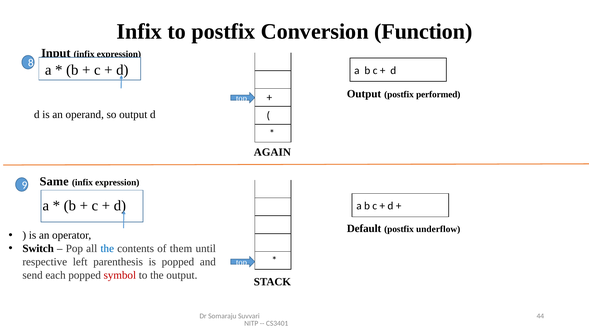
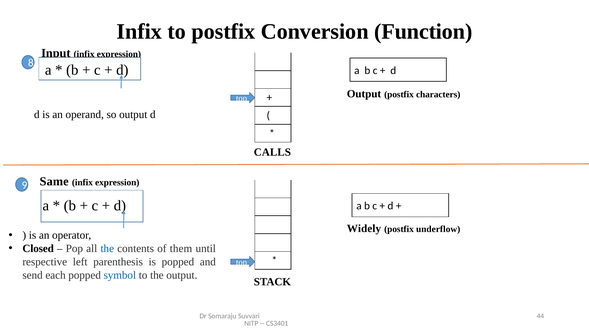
performed: performed -> characters
AGAIN: AGAIN -> CALLS
Default: Default -> Widely
Switch: Switch -> Closed
symbol colour: red -> blue
